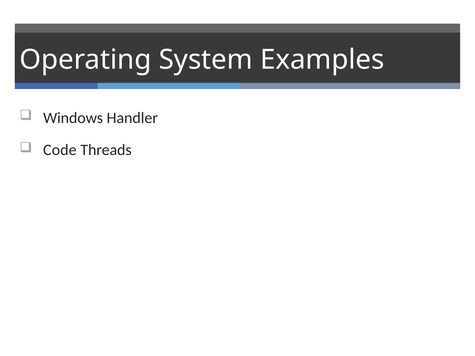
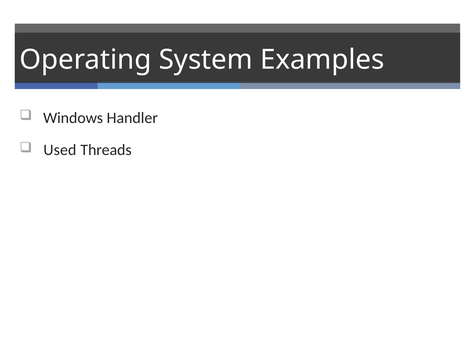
Code: Code -> Used
